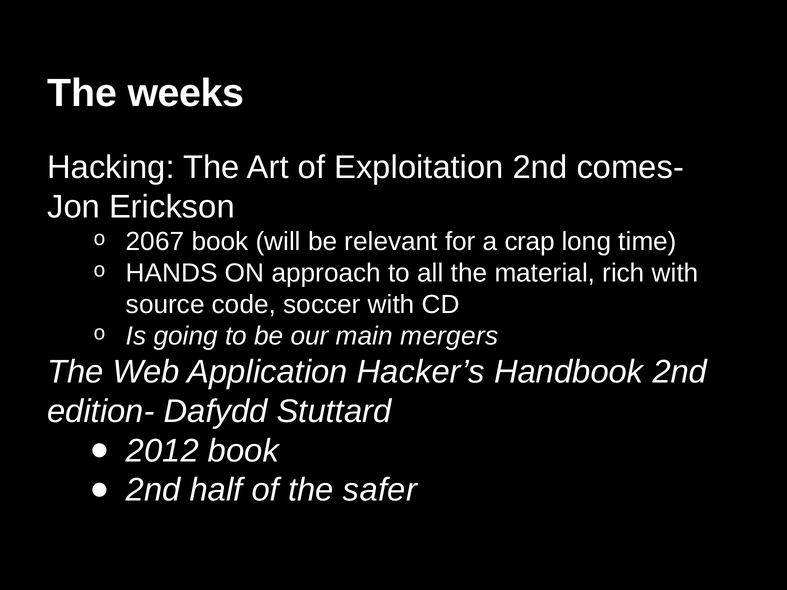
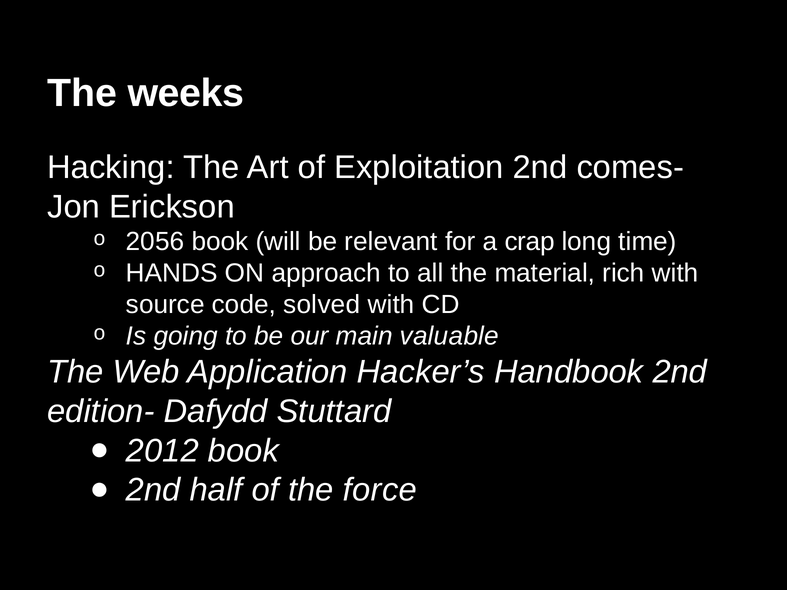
2067: 2067 -> 2056
soccer: soccer -> solved
mergers: mergers -> valuable
safer: safer -> force
